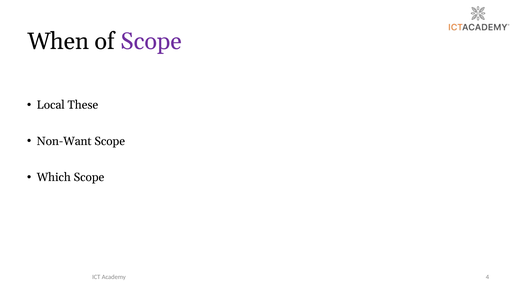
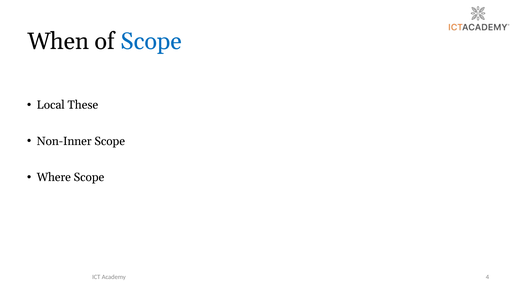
Scope at (151, 41) colour: purple -> blue
Non-Want: Non-Want -> Non-Inner
Which: Which -> Where
